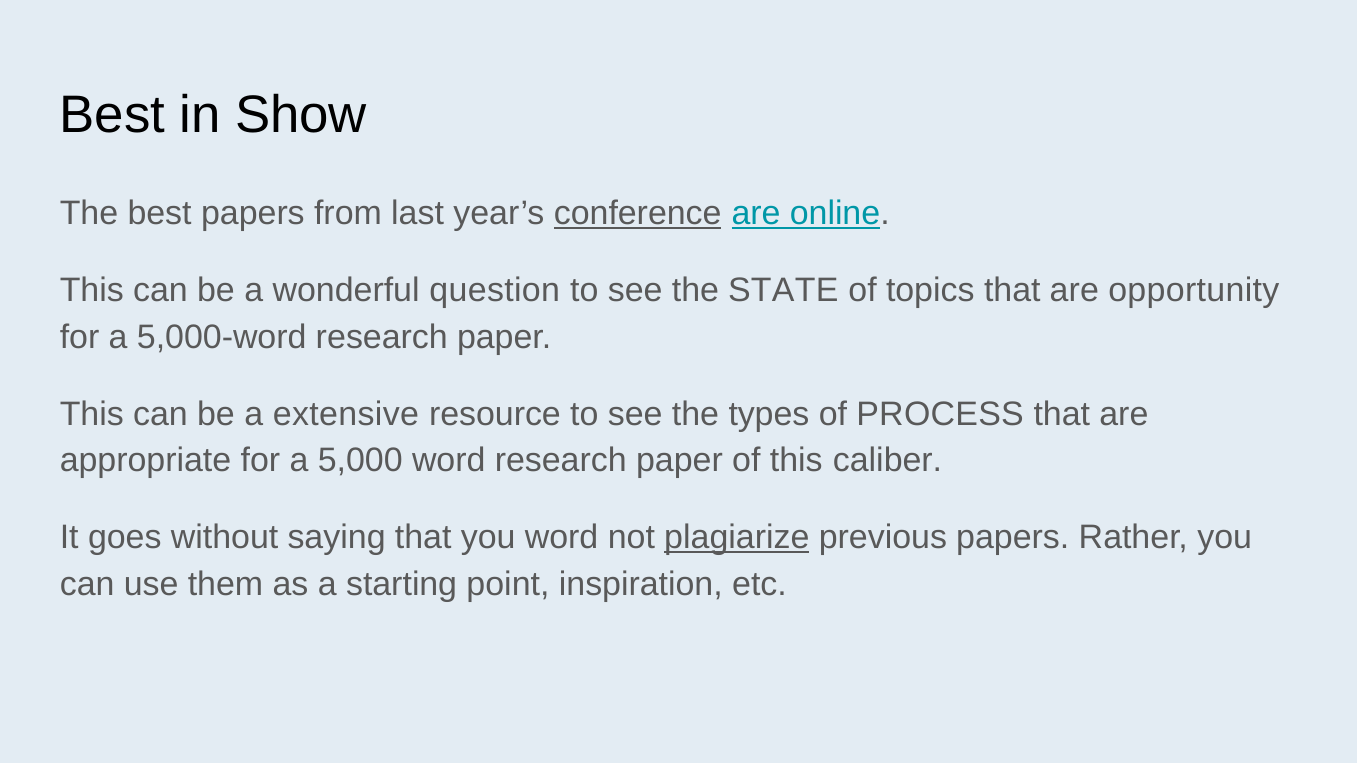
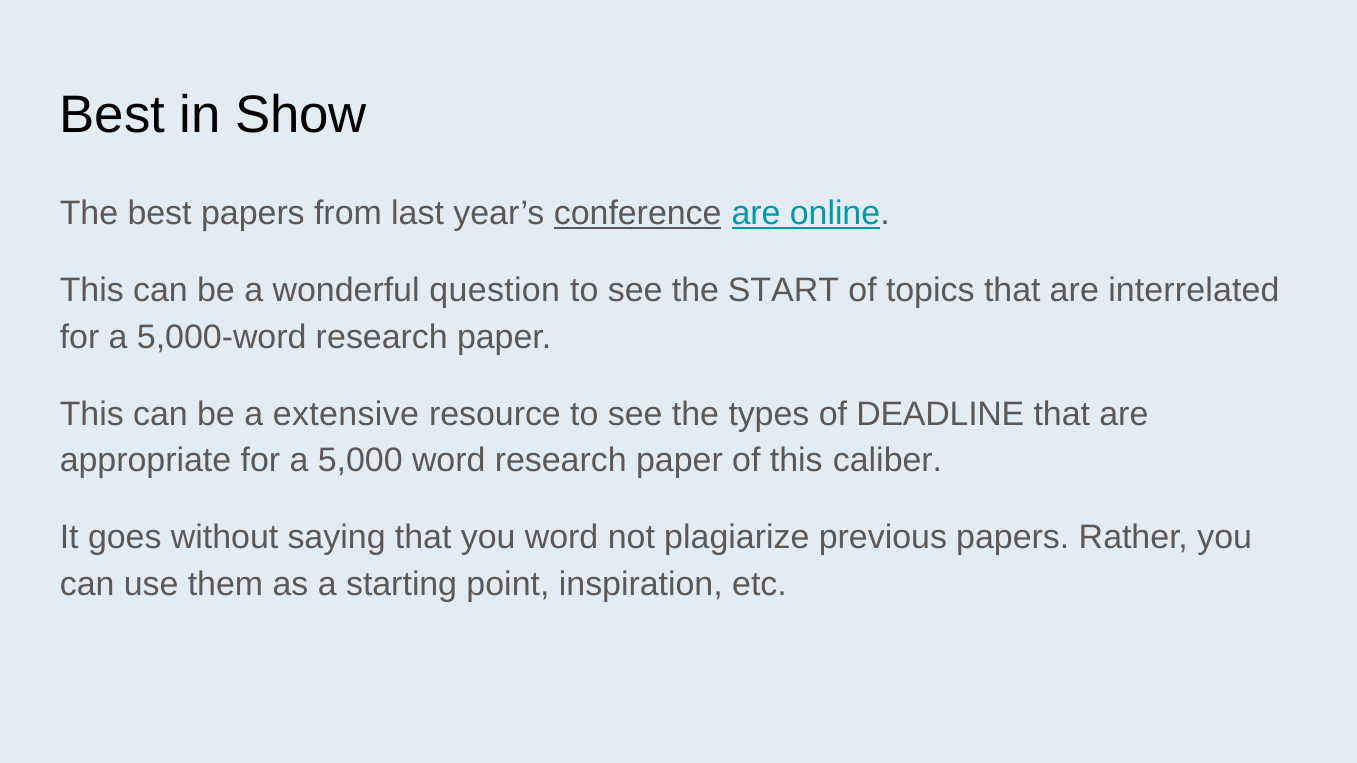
STATE: STATE -> START
opportunity: opportunity -> interrelated
PROCESS: PROCESS -> DEADLINE
plagiarize underline: present -> none
